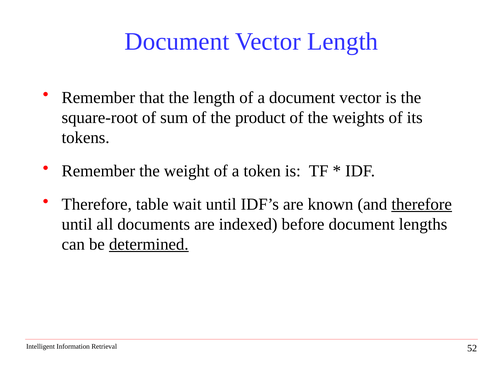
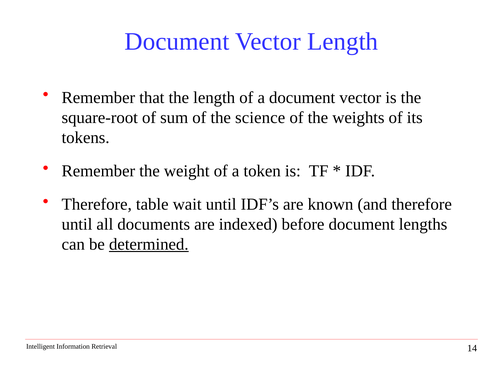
product: product -> science
therefore at (422, 204) underline: present -> none
52: 52 -> 14
